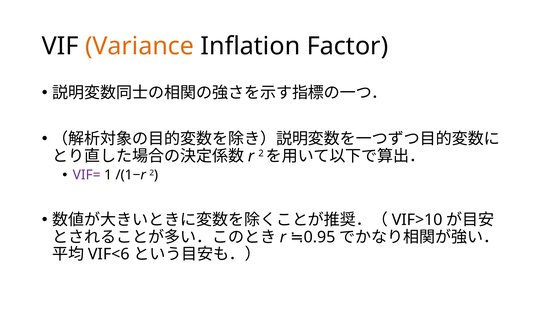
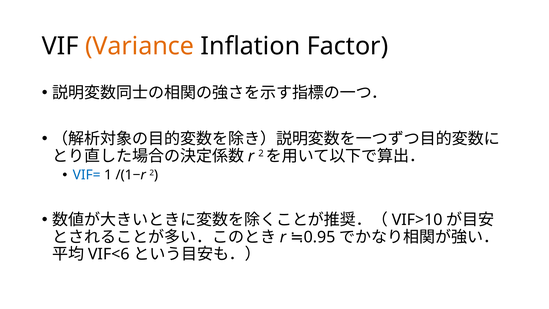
VIF= colour: purple -> blue
